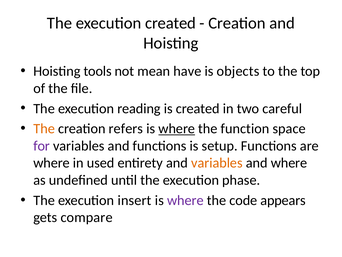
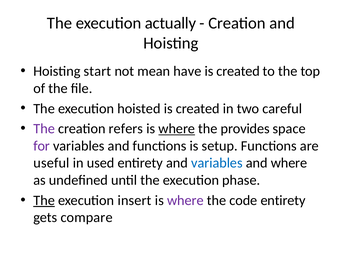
execution created: created -> actually
tools: tools -> start
objects at (238, 71): objects -> created
reading: reading -> hoisted
The at (44, 128) colour: orange -> purple
function: function -> provides
where at (52, 163): where -> useful
variables at (217, 163) colour: orange -> blue
The at (44, 200) underline: none -> present
code appears: appears -> entirety
